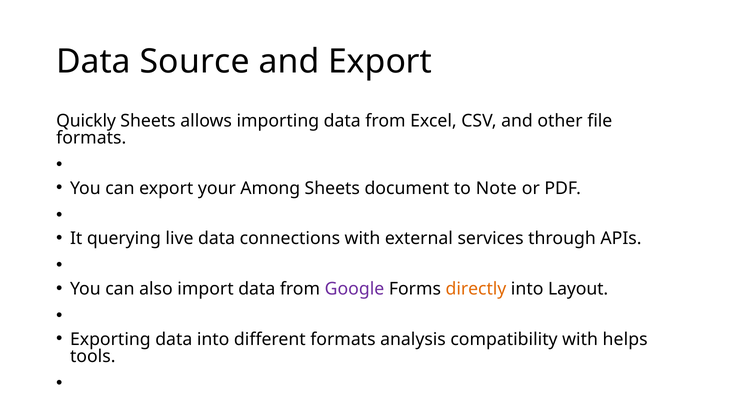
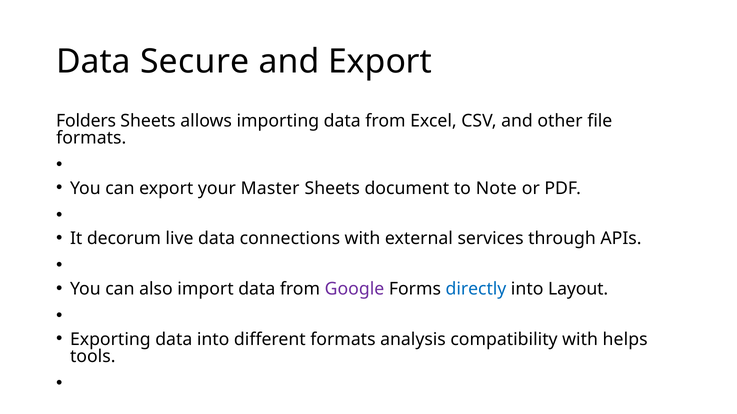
Source: Source -> Secure
Quickly: Quickly -> Folders
Among: Among -> Master
querying: querying -> decorum
directly colour: orange -> blue
